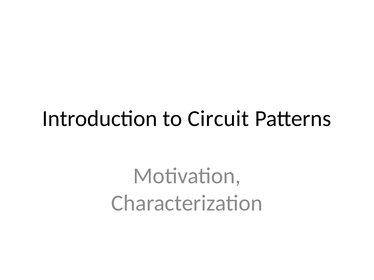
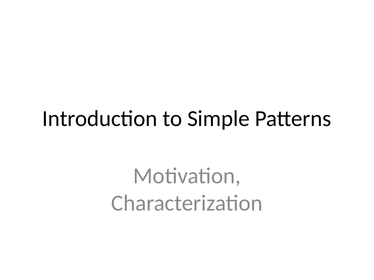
Circuit: Circuit -> Simple
